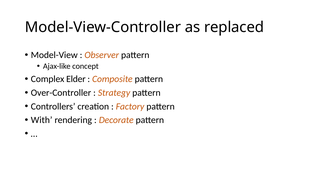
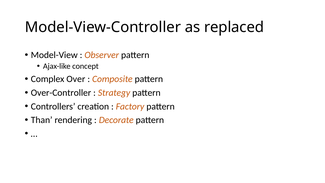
Elder: Elder -> Over
With: With -> Than
